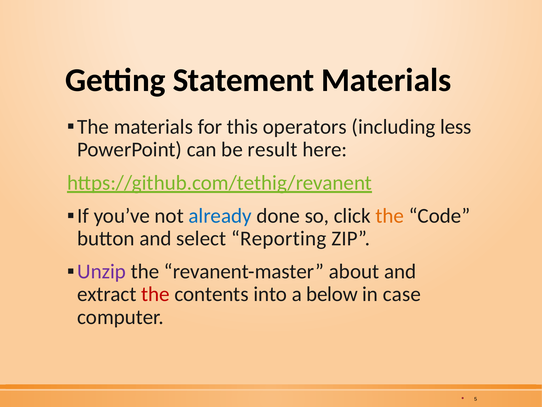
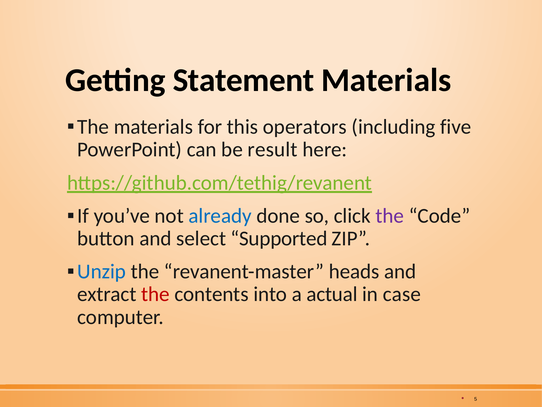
less: less -> five
the at (390, 216) colour: orange -> purple
Reporting: Reporting -> Supported
Unzip colour: purple -> blue
about: about -> heads
below: below -> actual
